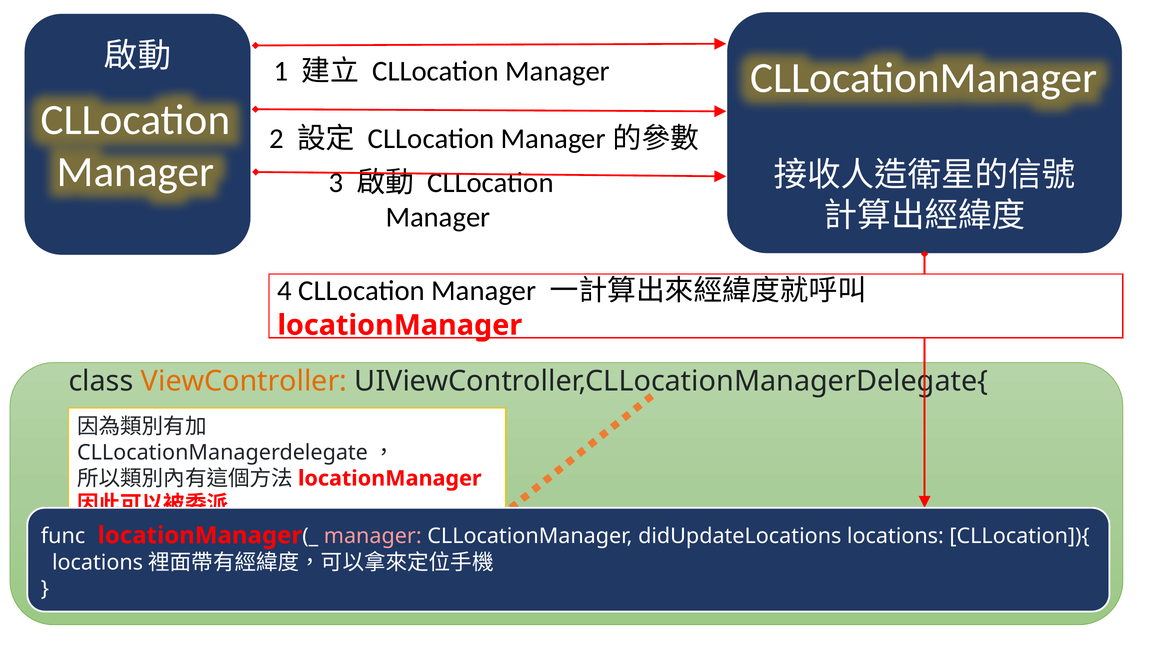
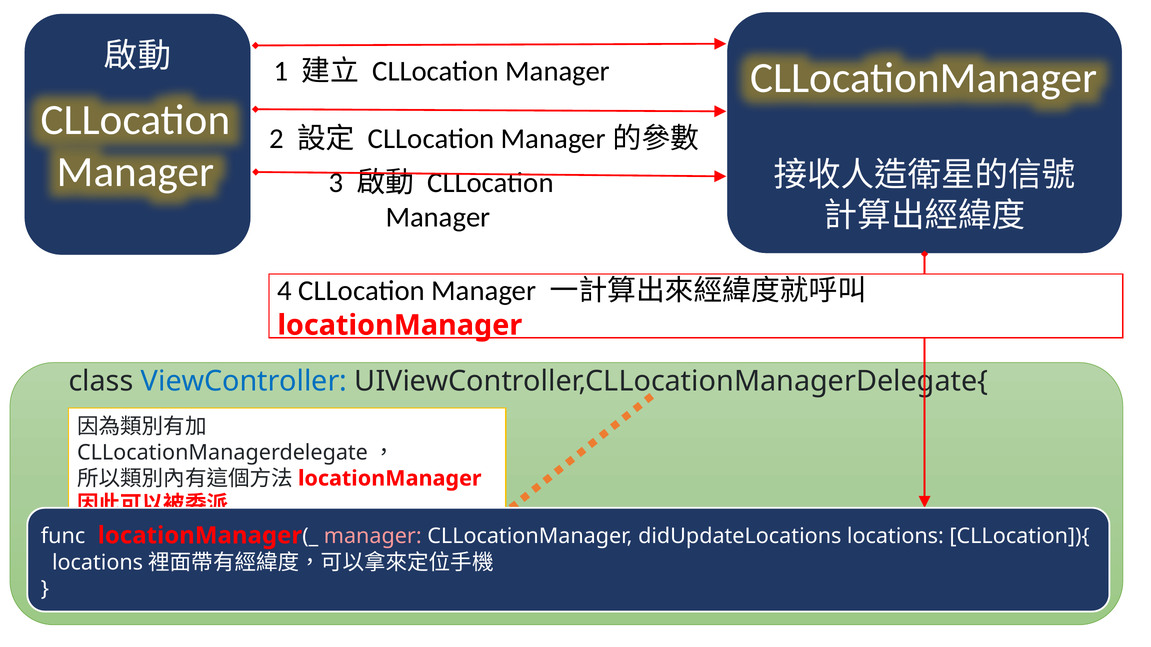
ViewController colour: orange -> blue
